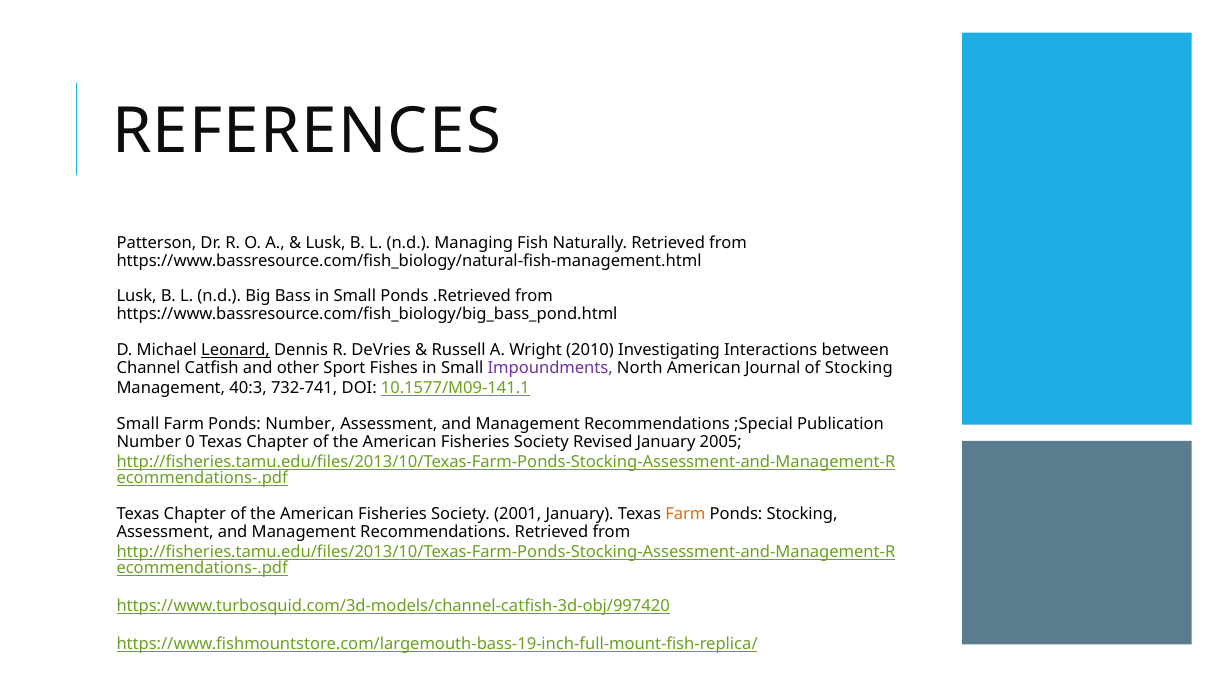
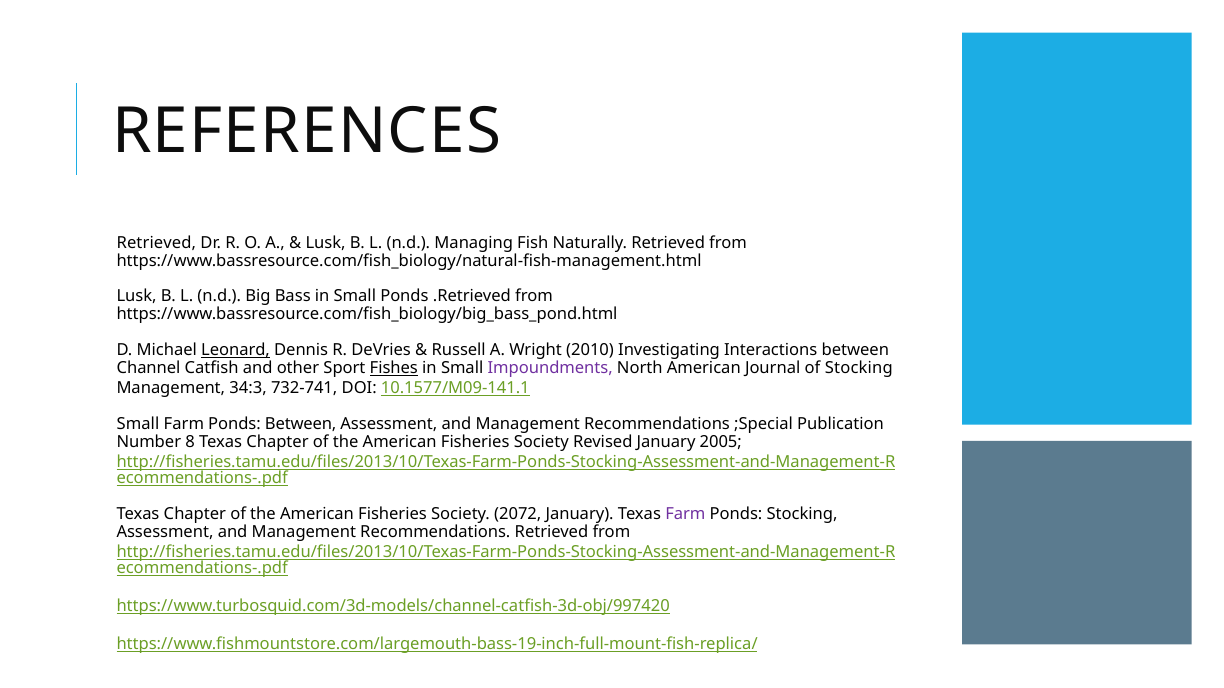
Patterson at (156, 243): Patterson -> Retrieved
Fishes underline: none -> present
40:3: 40:3 -> 34:3
Ponds Number: Number -> Between
0: 0 -> 8
2001: 2001 -> 2072
Farm at (685, 514) colour: orange -> purple
